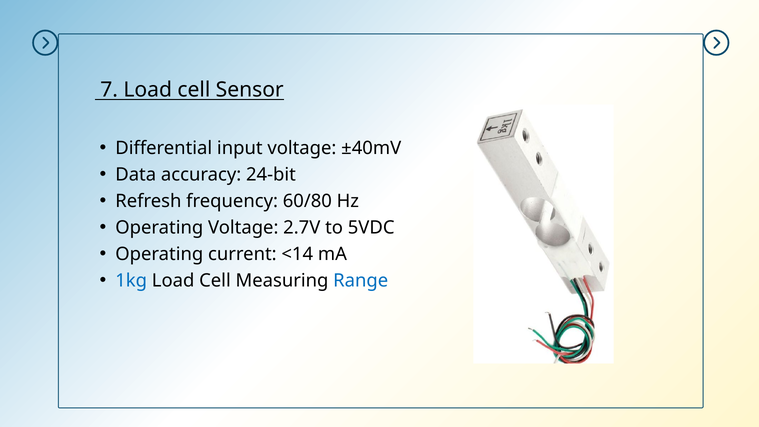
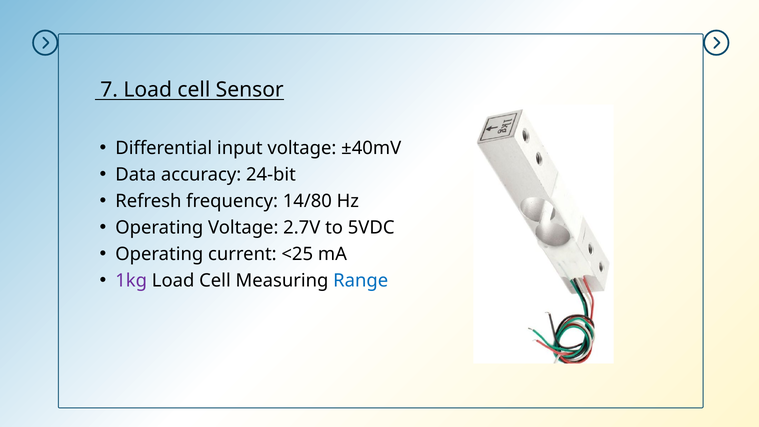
60/80: 60/80 -> 14/80
<14: <14 -> <25
1kg colour: blue -> purple
